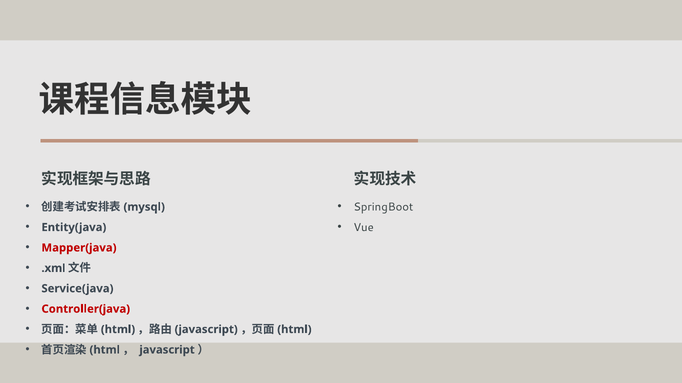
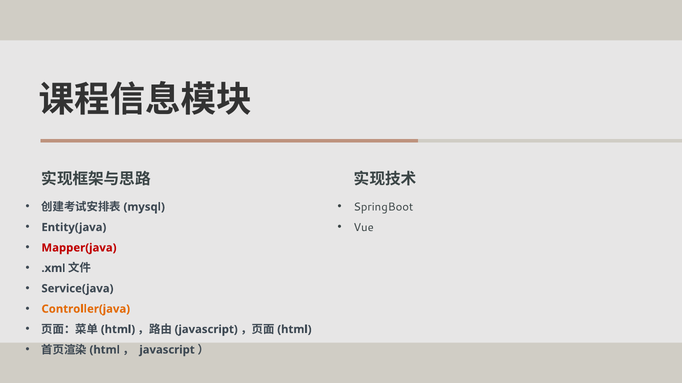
Controller(java colour: red -> orange
